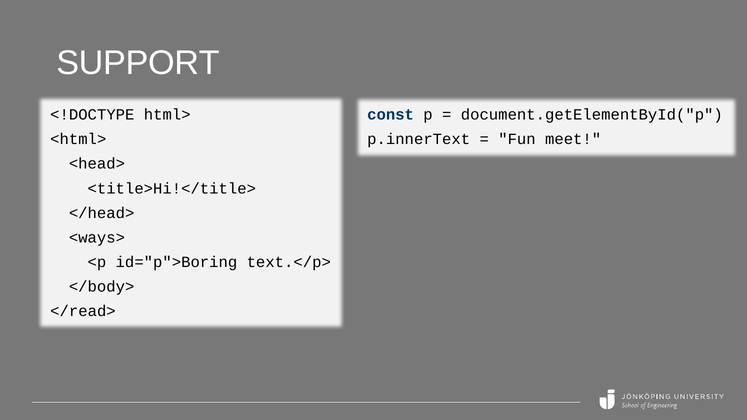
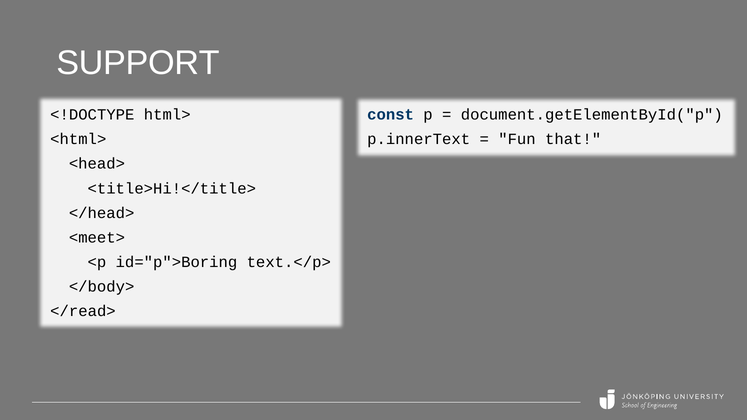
meet: meet -> that
<ways>: <ways> -> <meet>
